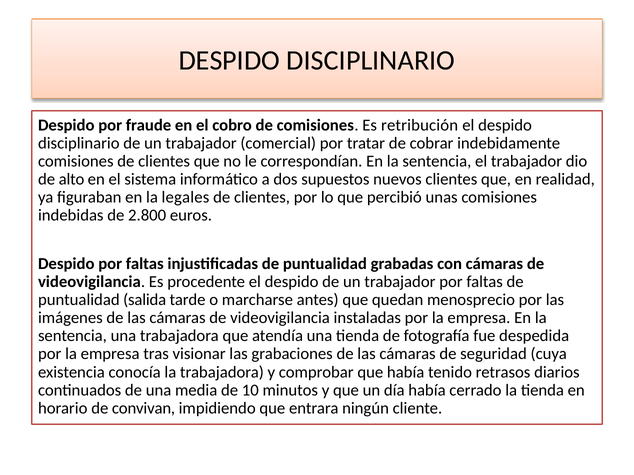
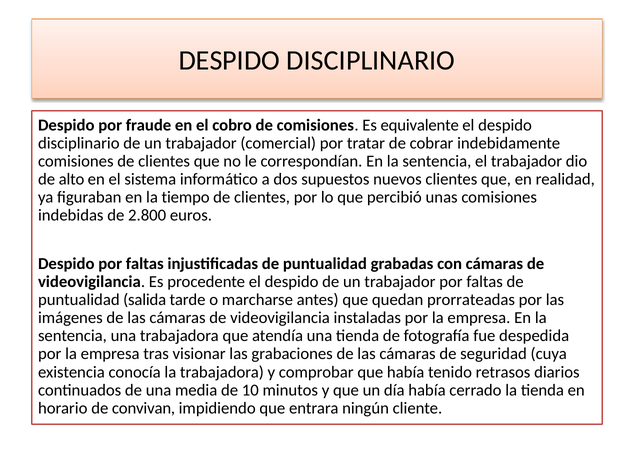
retribución: retribución -> equivalente
legales: legales -> tiempo
menosprecio: menosprecio -> prorrateadas
